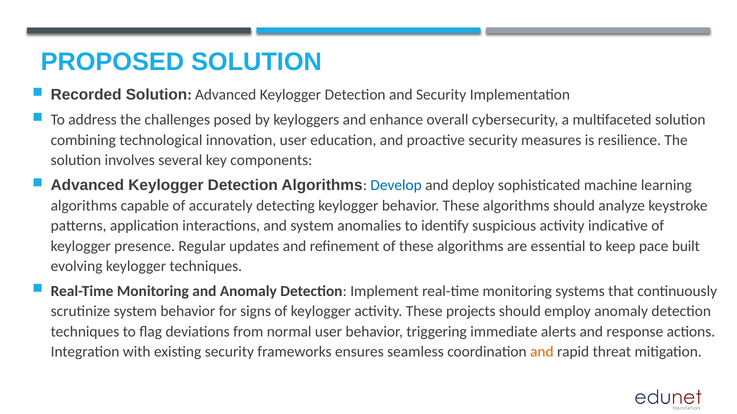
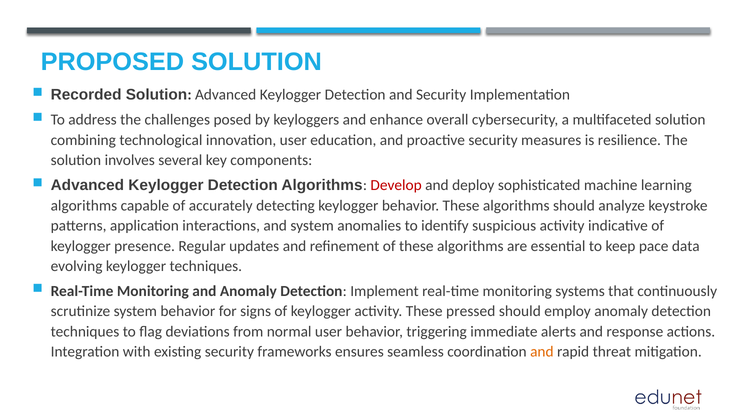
Develop colour: blue -> red
built: built -> data
projects: projects -> pressed
